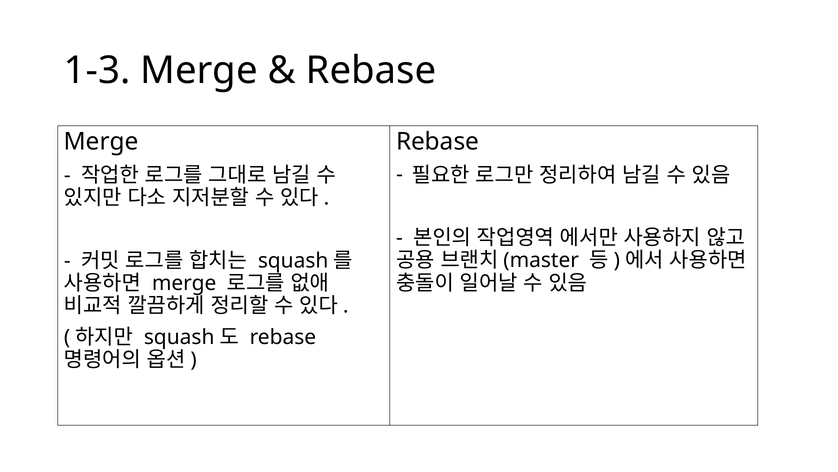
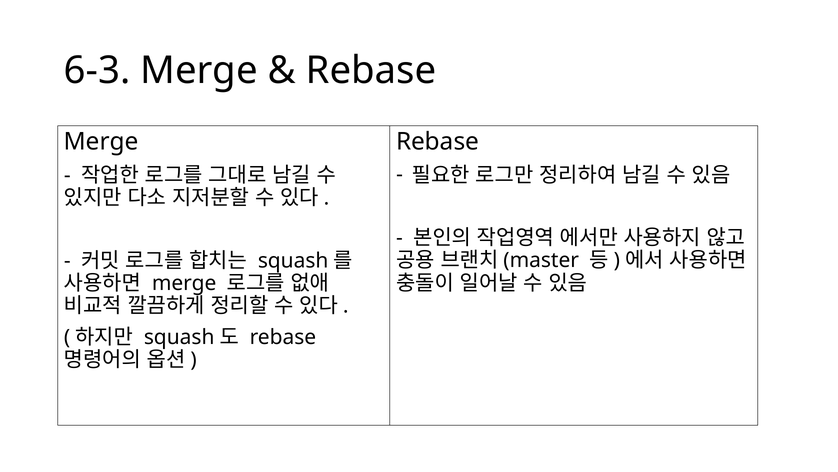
1-3: 1-3 -> 6-3
